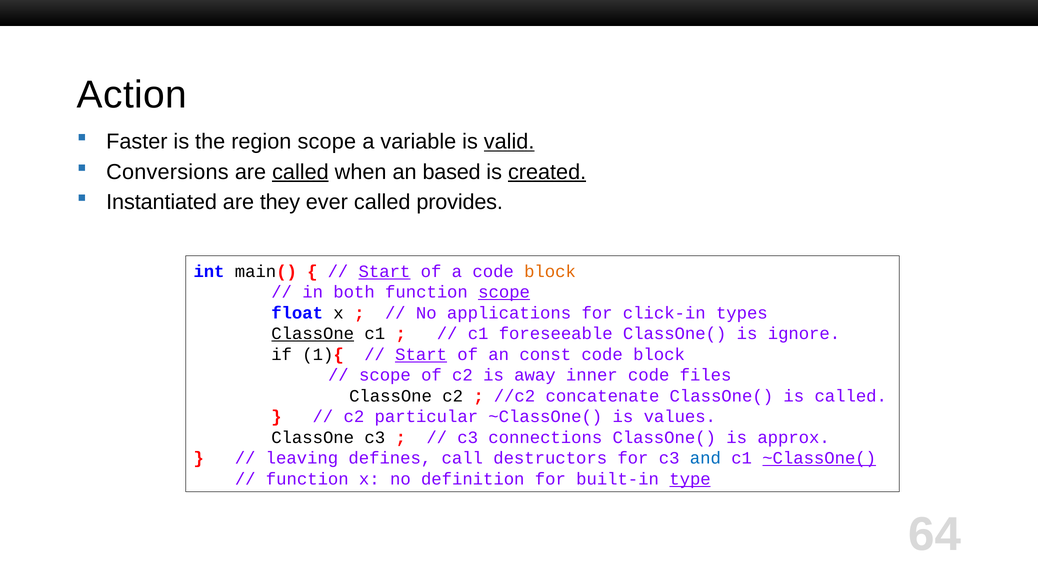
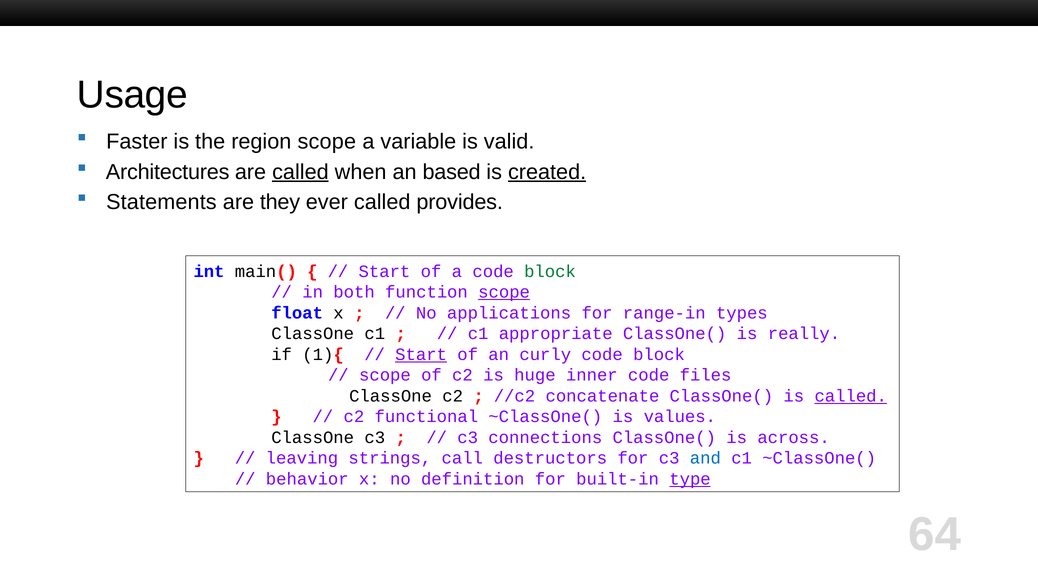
Action: Action -> Usage
valid underline: present -> none
Conversions: Conversions -> Architectures
Instantiated: Instantiated -> Statements
Start at (384, 271) underline: present -> none
block at (550, 271) colour: orange -> green
click-in: click-in -> range-in
ClassOne at (313, 334) underline: present -> none
foreseeable: foreseeable -> appropriate
ignore: ignore -> really
const: const -> curly
away: away -> huge
called at (851, 396) underline: none -> present
particular: particular -> functional
approx: approx -> across
defines: defines -> strings
~ClassOne( at (819, 458) underline: present -> none
function at (307, 479): function -> behavior
